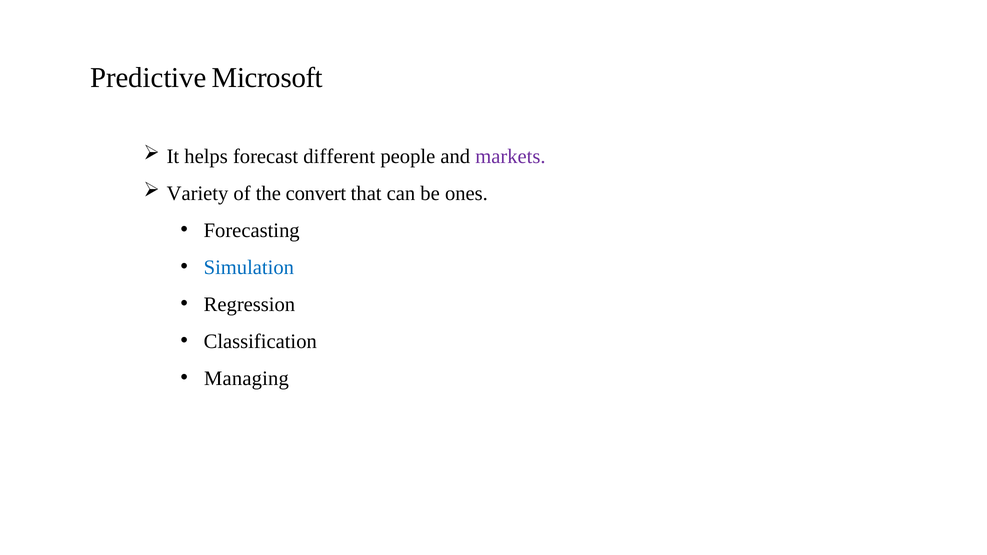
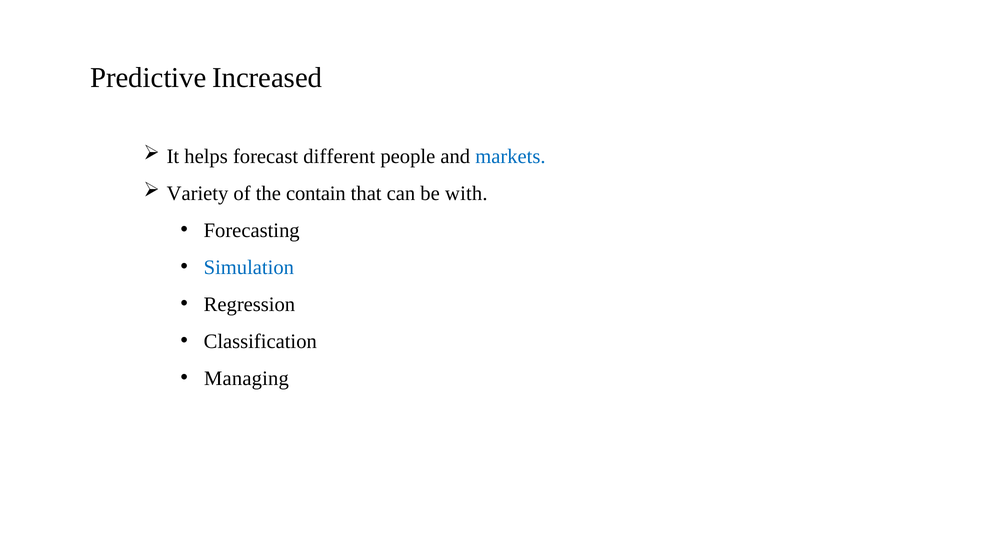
Microsoft: Microsoft -> Increased
markets colour: purple -> blue
convert: convert -> contain
ones: ones -> with
